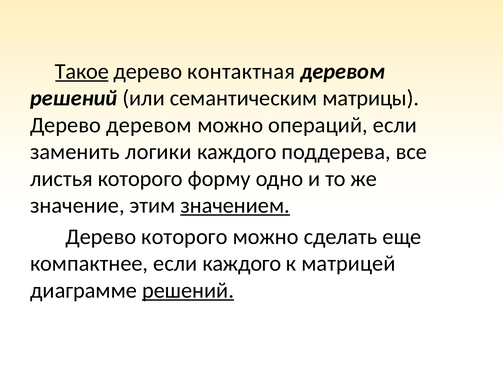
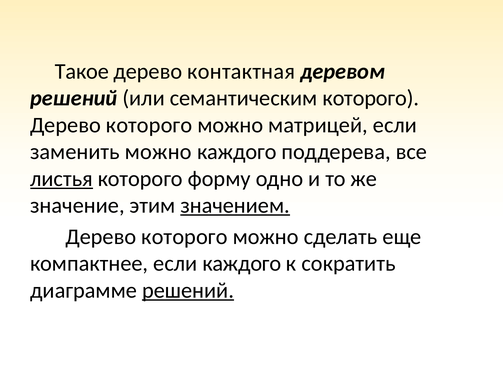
Такое underline: present -> none
семантическим матрицы: матрицы -> которого
деревом at (149, 125): деревом -> которого
операций: операций -> матрицей
заменить логики: логики -> можно
листья underline: none -> present
матрицей: матрицей -> сократить
